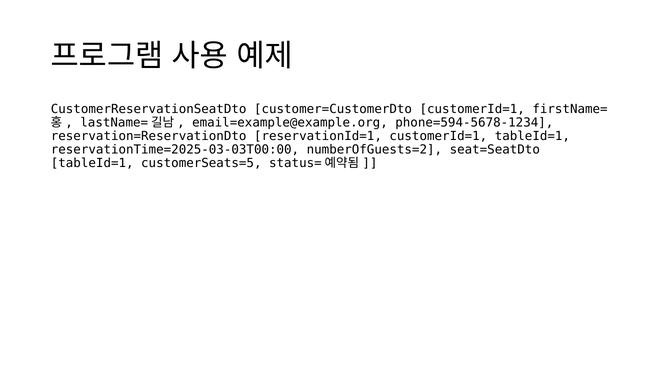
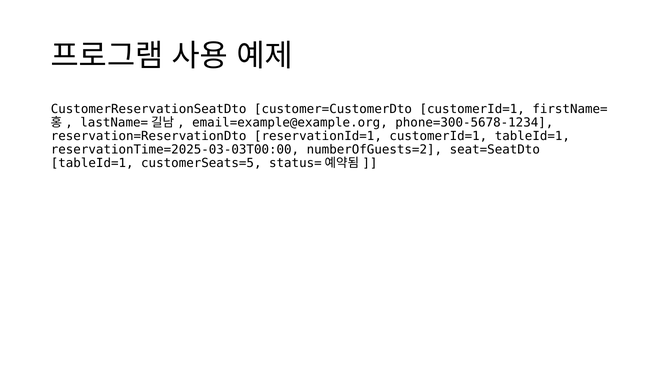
phone=594-5678-1234: phone=594-5678-1234 -> phone=300-5678-1234
